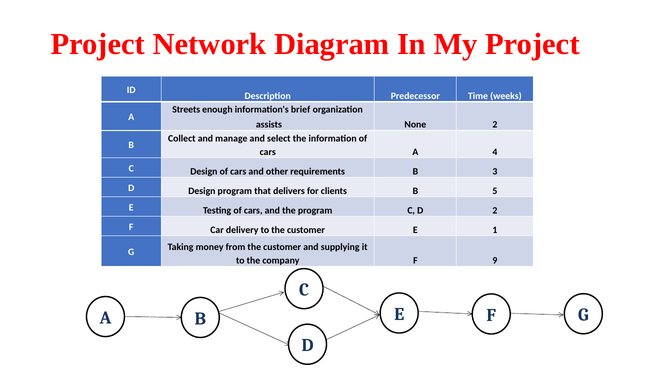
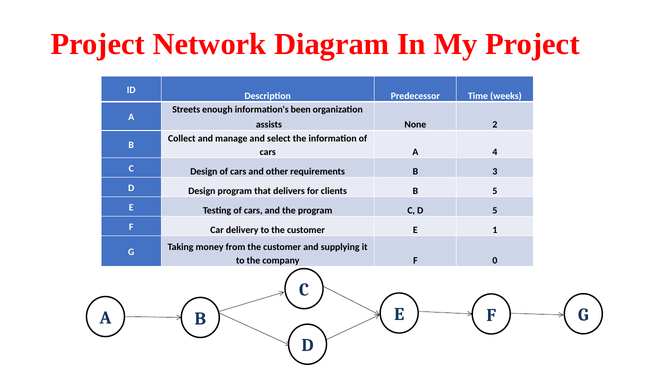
brief: brief -> been
D 2: 2 -> 5
9: 9 -> 0
